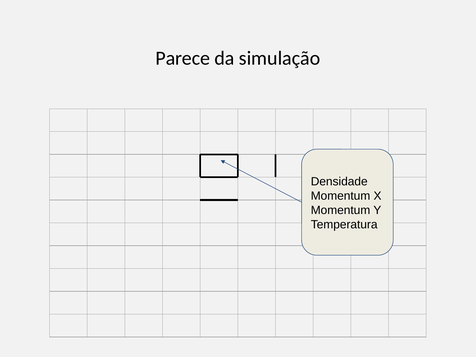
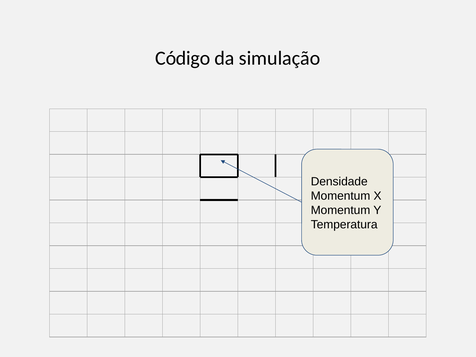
Parece: Parece -> Código
